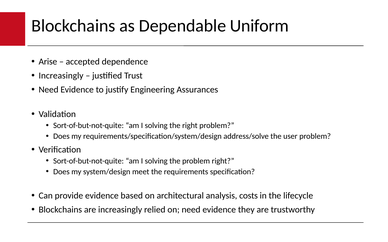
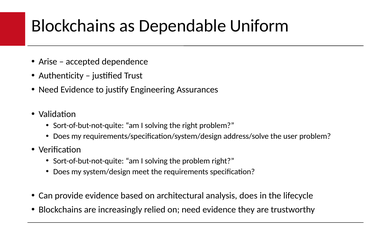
Increasingly at (61, 76): Increasingly -> Authenticity
analysis costs: costs -> does
